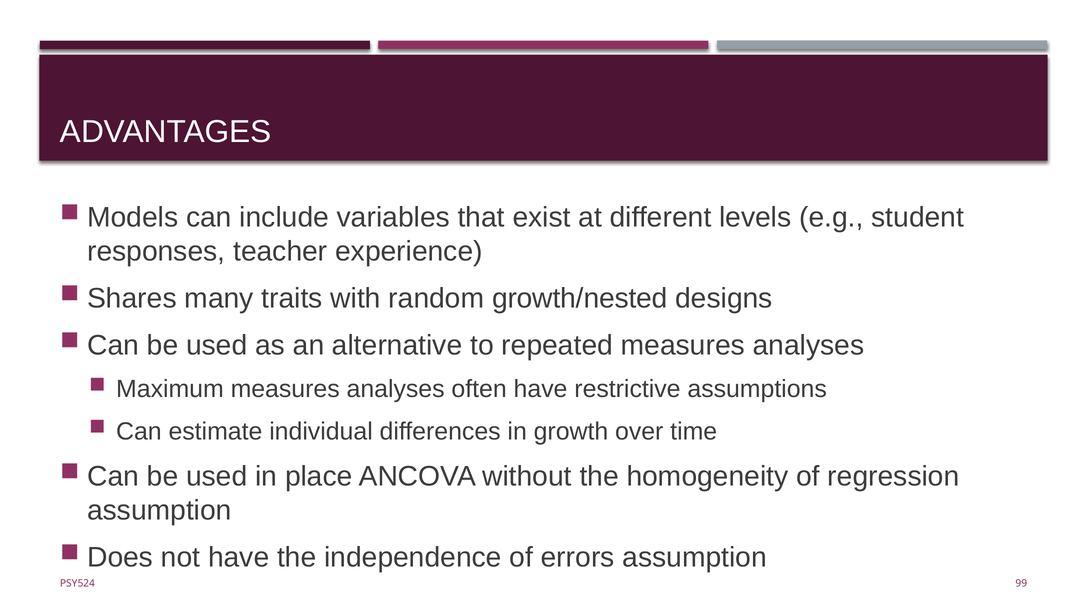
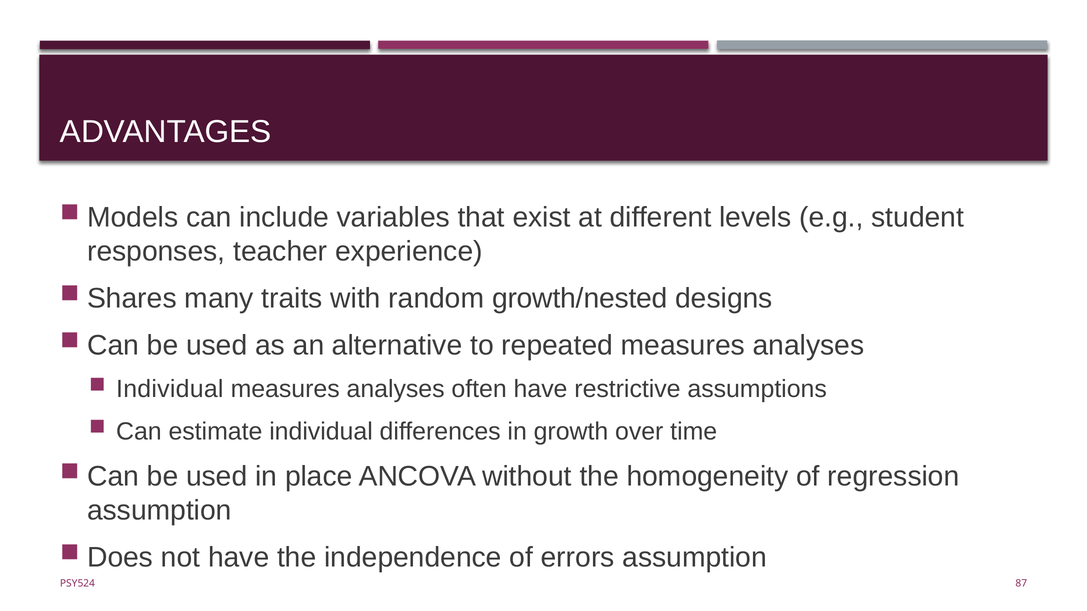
Maximum at (170, 390): Maximum -> Individual
99: 99 -> 87
